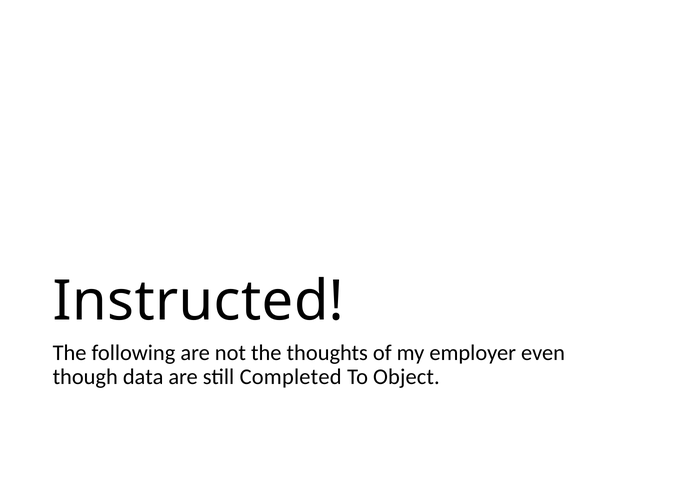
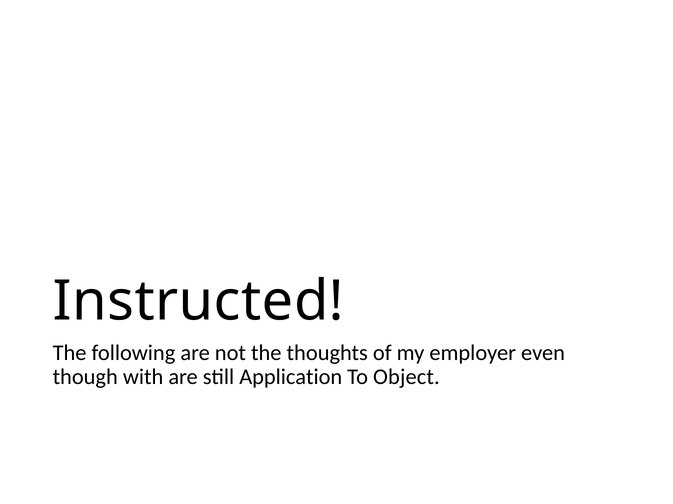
data: data -> with
Completed: Completed -> Application
